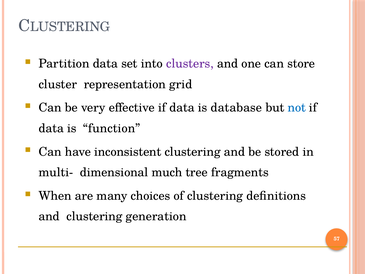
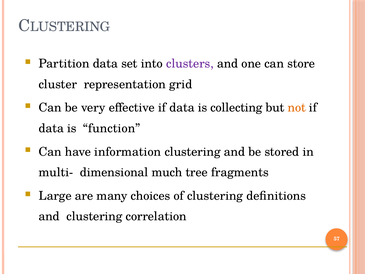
database: database -> collecting
not colour: blue -> orange
inconsistent: inconsistent -> information
When: When -> Large
generation: generation -> correlation
